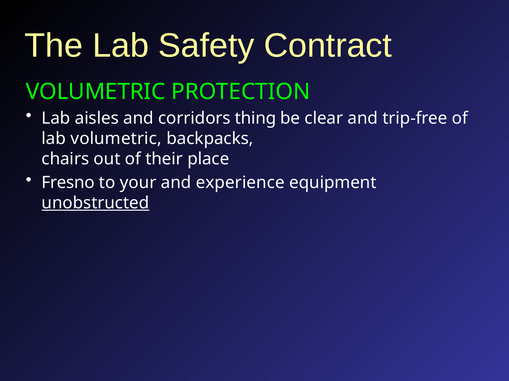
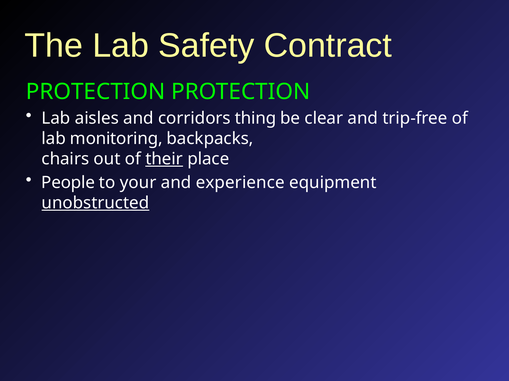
VOLUMETRIC at (96, 92): VOLUMETRIC -> PROTECTION
lab volumetric: volumetric -> monitoring
their underline: none -> present
Fresno: Fresno -> People
